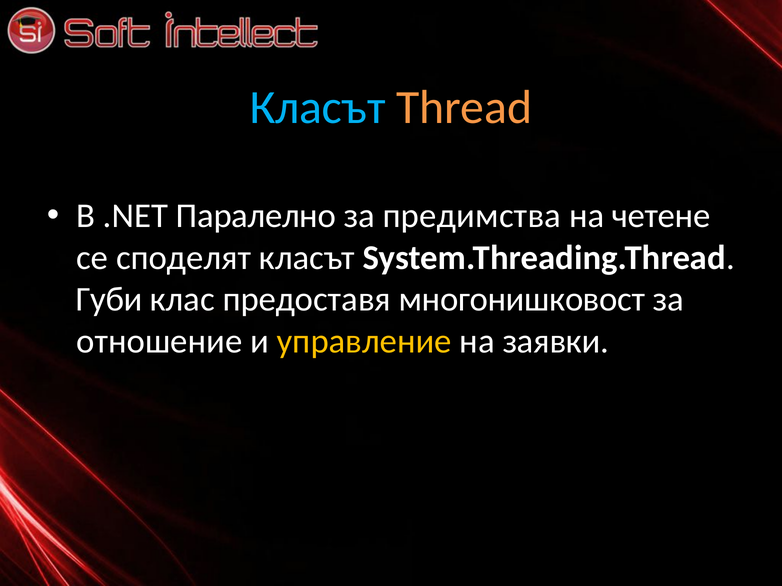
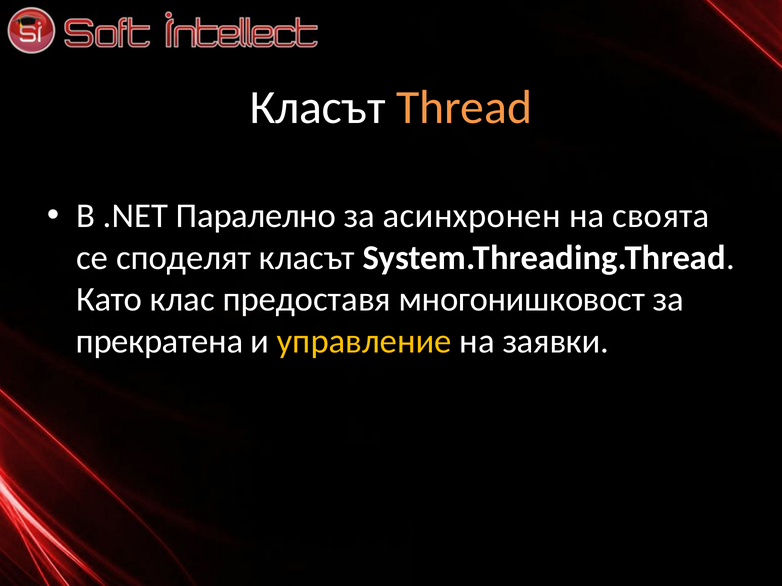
Класът at (318, 108) colour: light blue -> white
предимства: предимства -> асинхронен
четене: четене -> своята
Губи: Губи -> Като
отношение: отношение -> прекратена
